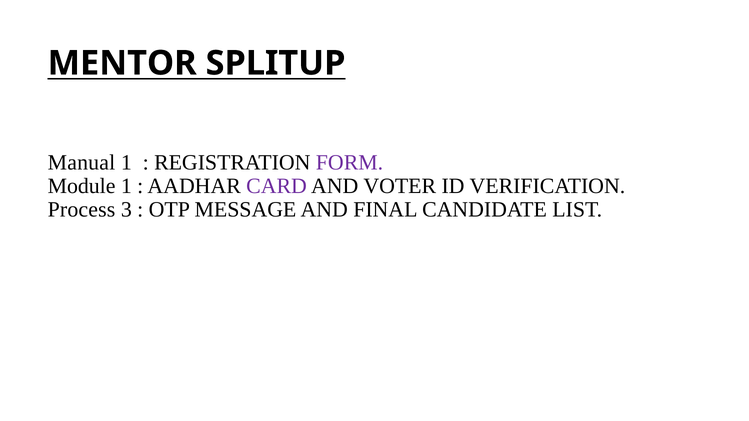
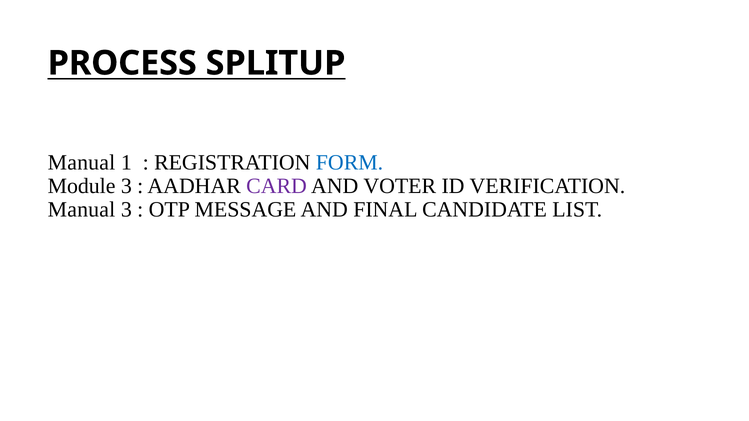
MENTOR: MENTOR -> PROCESS
FORM colour: purple -> blue
Module 1: 1 -> 3
Process at (81, 210): Process -> Manual
